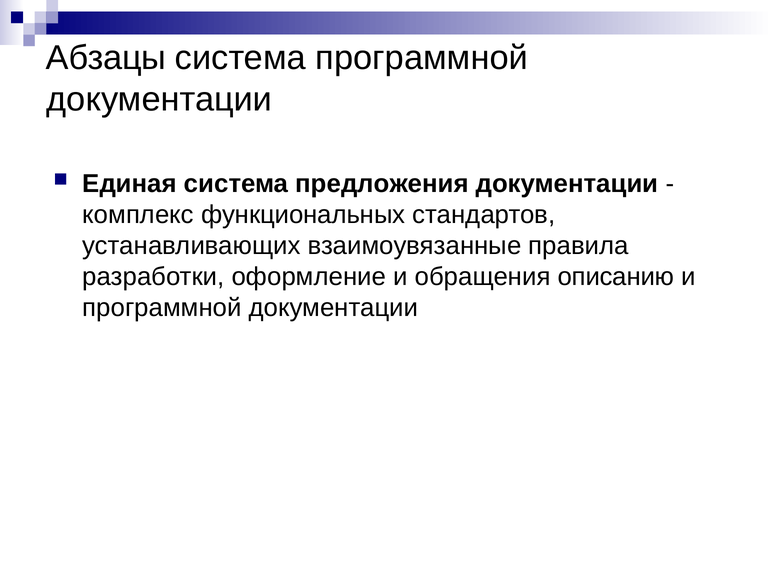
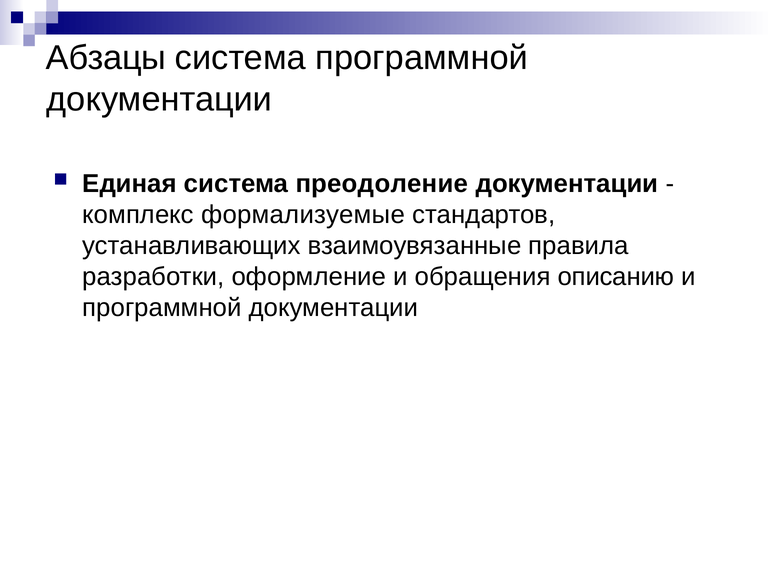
предложения: предложения -> преодоление
функциональных: функциональных -> формализуемые
